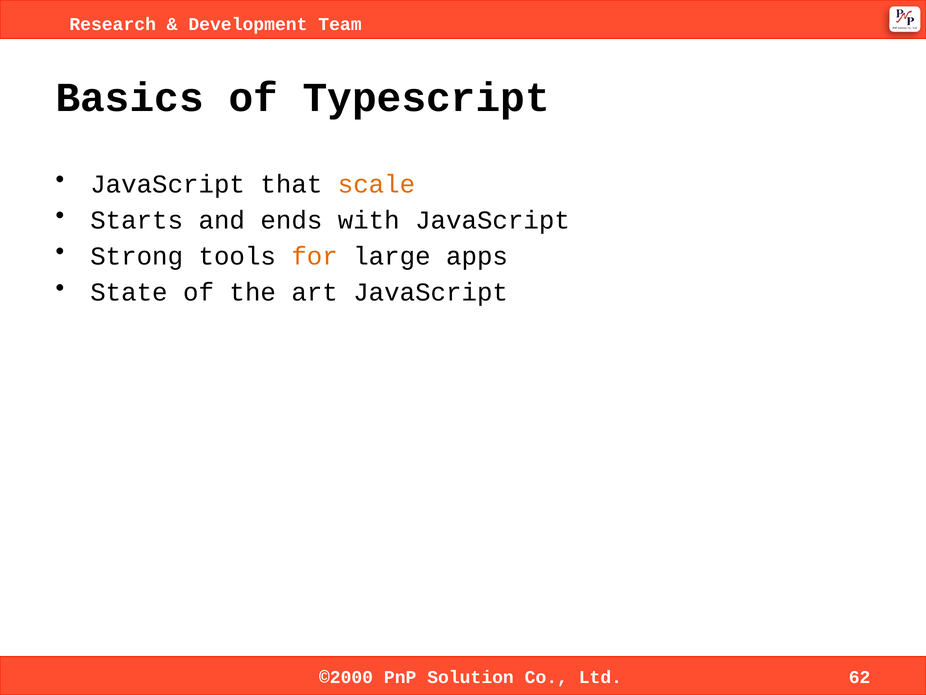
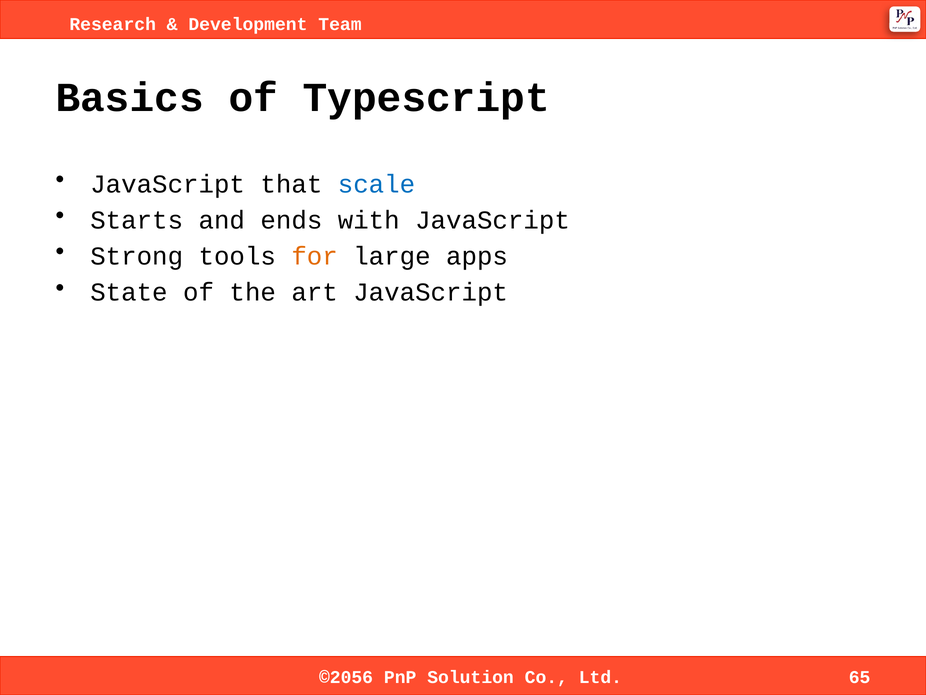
scale colour: orange -> blue
©2000: ©2000 -> ©2056
62: 62 -> 65
